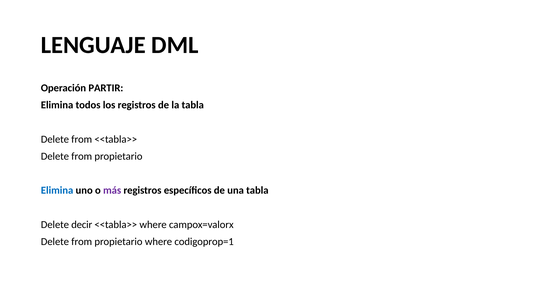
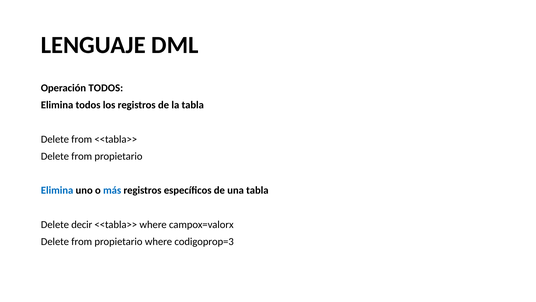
Operación PARTIR: PARTIR -> TODOS
más colour: purple -> blue
codigoprop=1: codigoprop=1 -> codigoprop=3
